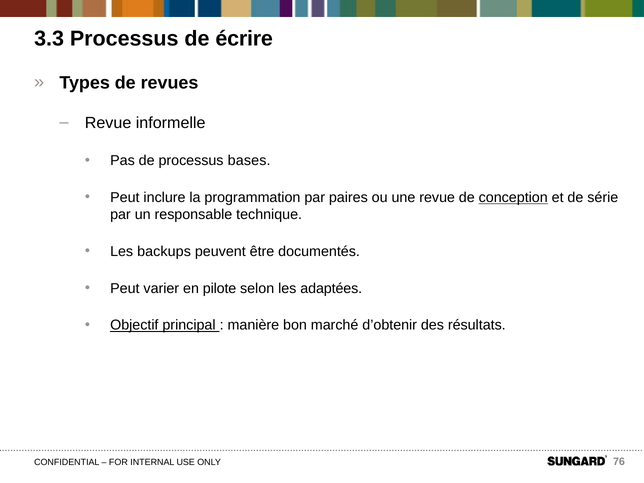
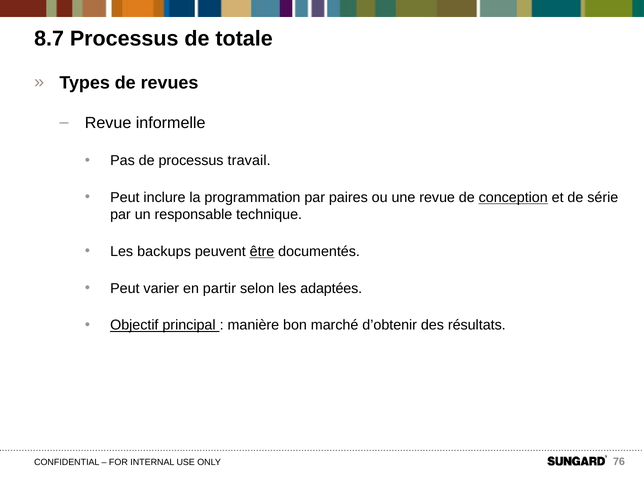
3.3: 3.3 -> 8.7
écrire: écrire -> totale
bases: bases -> travail
être underline: none -> present
pilote: pilote -> partir
